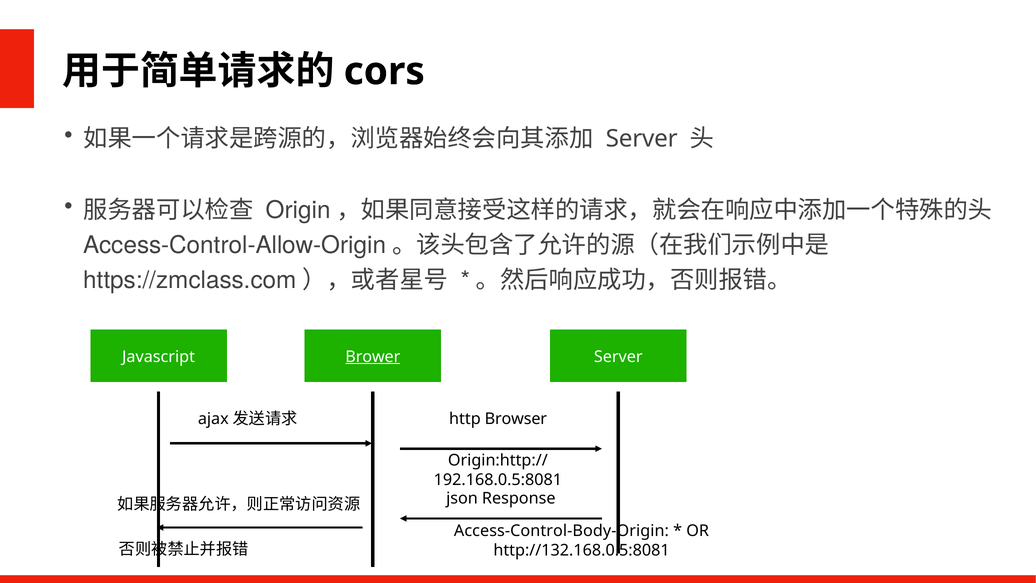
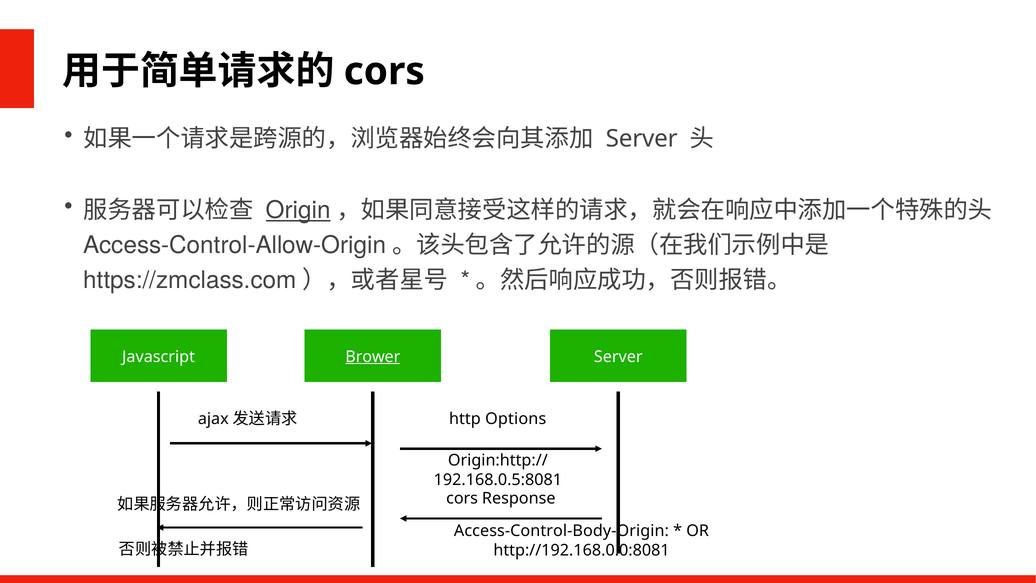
Origin underline: none -> present
Browser: Browser -> Options
json at (462, 498): json -> cors
http://132.168.0.5:8081: http://132.168.0.5:8081 -> http://192.168.0.0:8081
